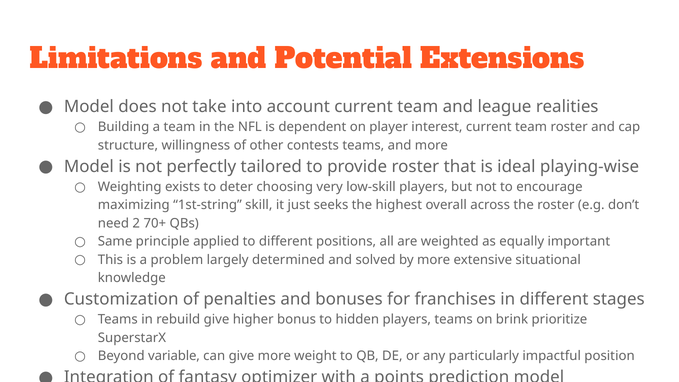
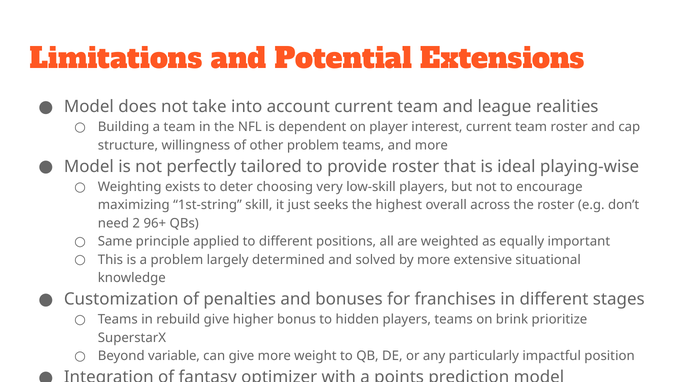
other contests: contests -> problem
70+: 70+ -> 96+
